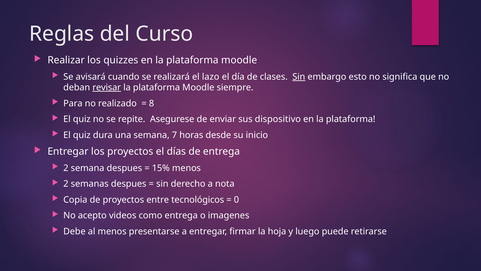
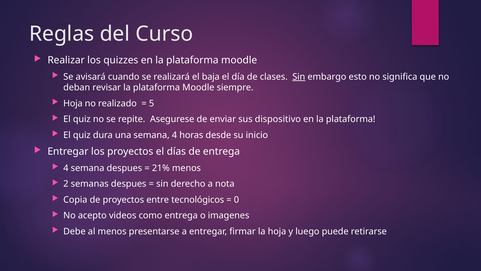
lazo: lazo -> baja
revisar underline: present -> none
Para at (73, 103): Para -> Hoja
8: 8 -> 5
semana 7: 7 -> 4
2 at (66, 168): 2 -> 4
15%: 15% -> 21%
